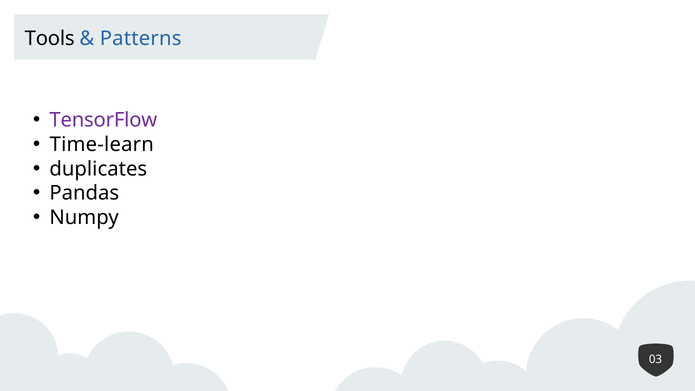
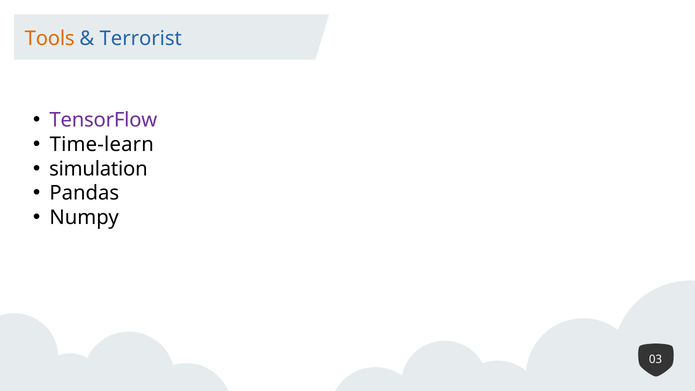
Tools colour: black -> orange
Patterns: Patterns -> Terrorist
duplicates: duplicates -> simulation
